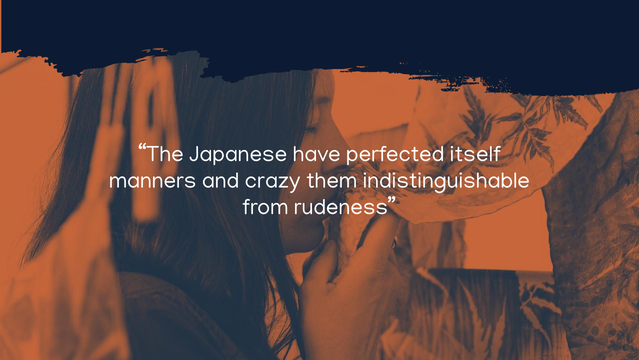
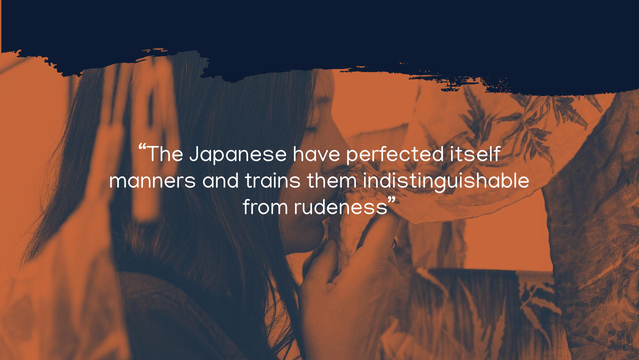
crazy: crazy -> trains
